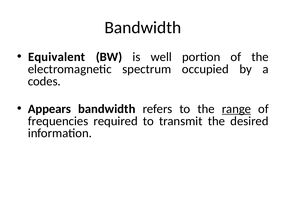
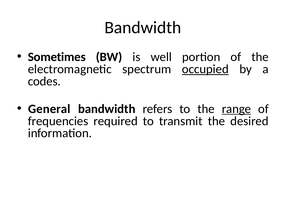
Equivalent: Equivalent -> Sometimes
occupied underline: none -> present
Appears: Appears -> General
